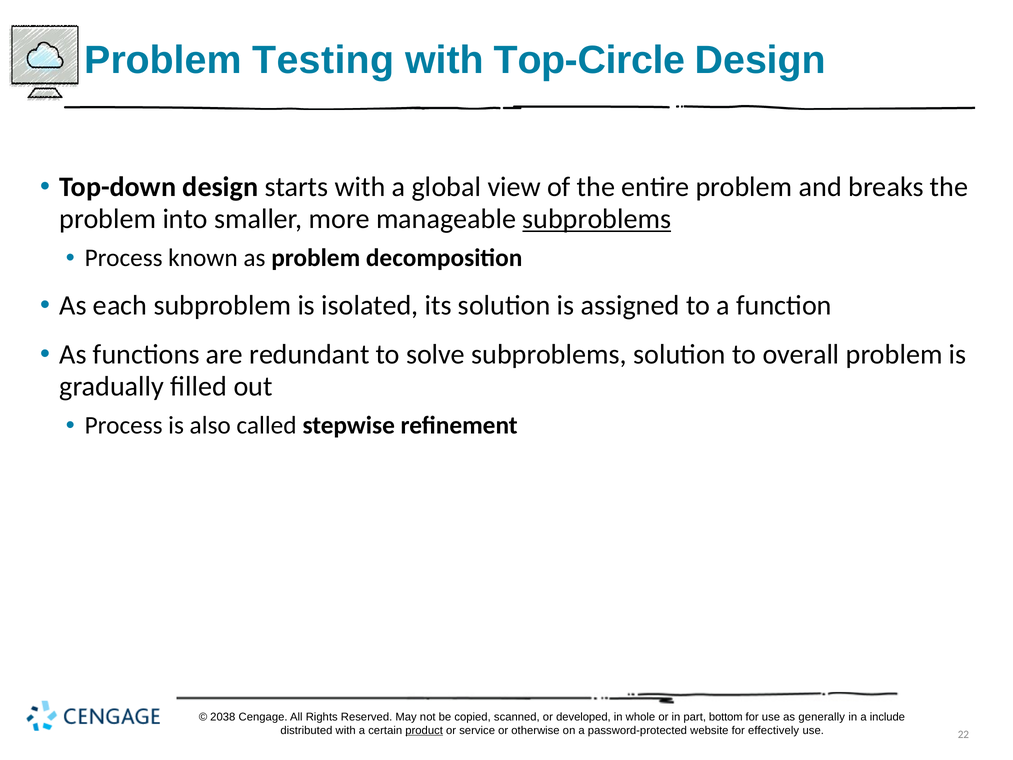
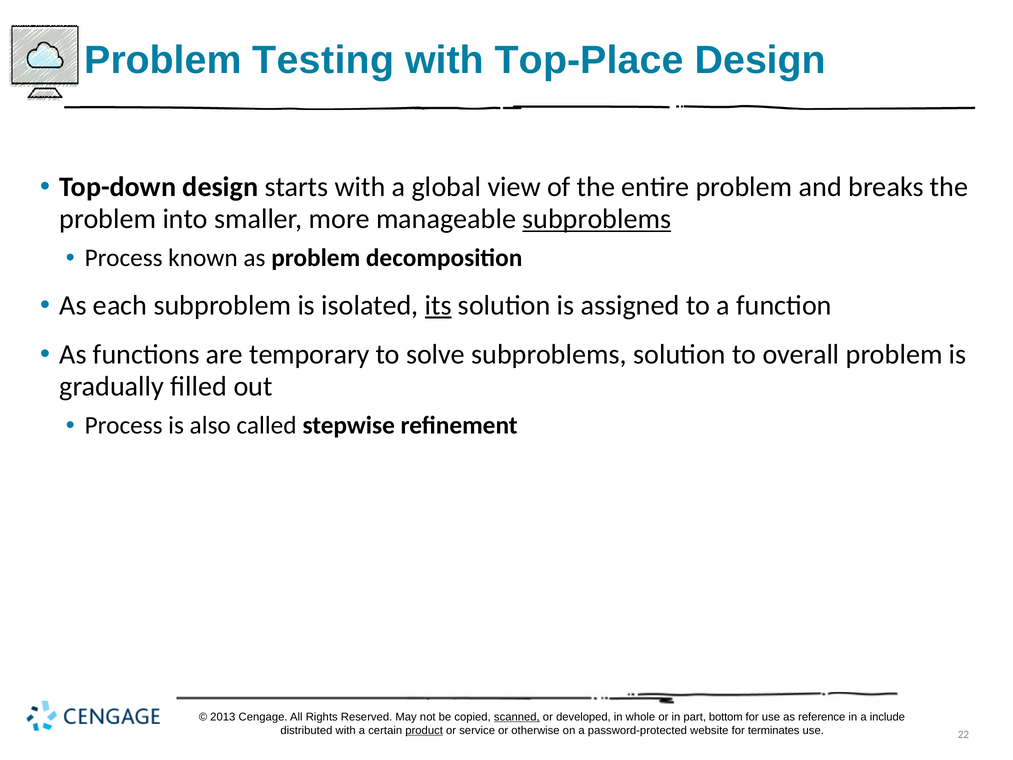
Top-Circle: Top-Circle -> Top-Place
its underline: none -> present
redundant: redundant -> temporary
2038: 2038 -> 2013
scanned underline: none -> present
generally: generally -> reference
effectively: effectively -> terminates
